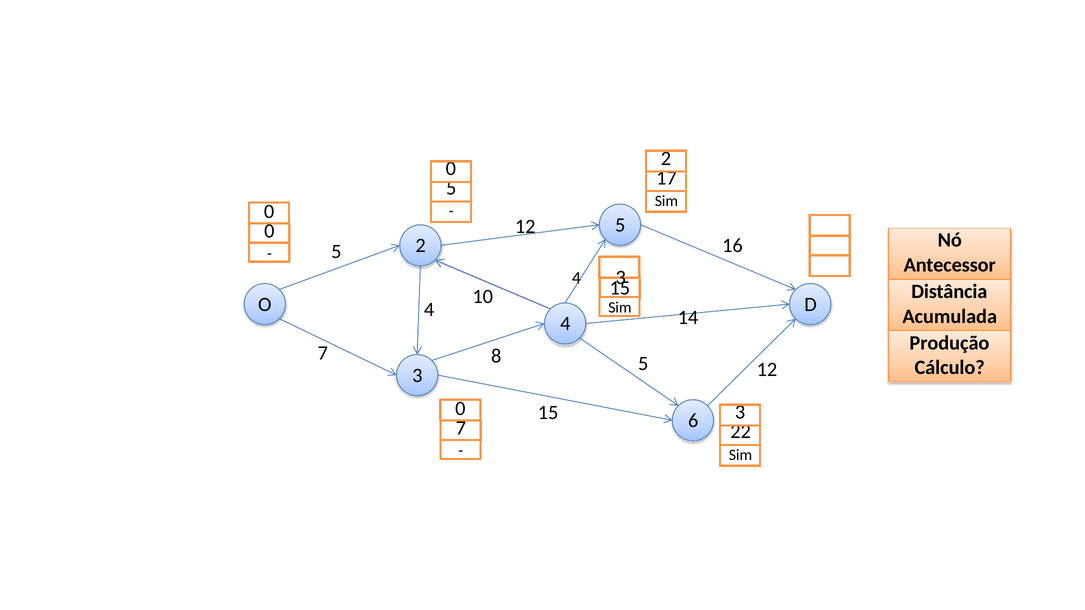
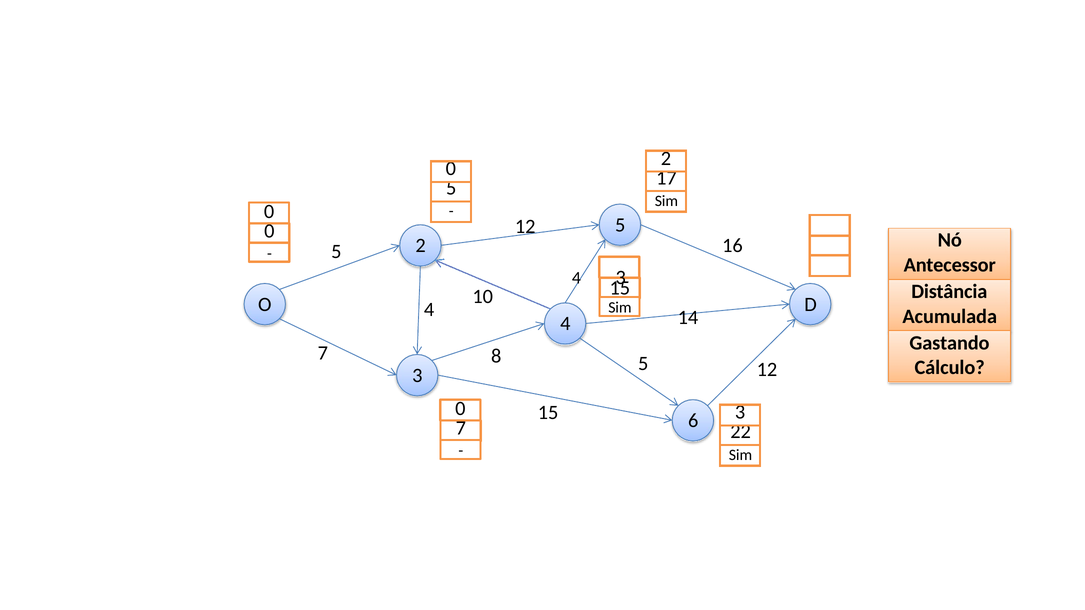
Produção: Produção -> Gastando
